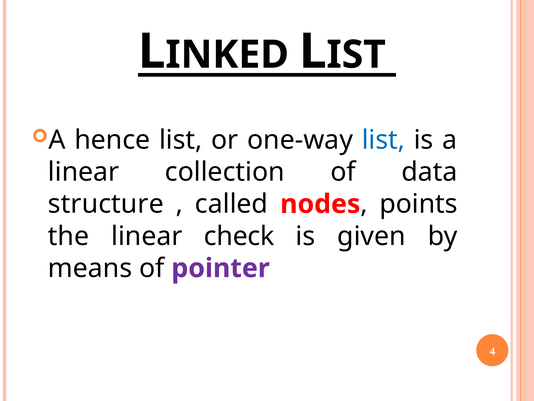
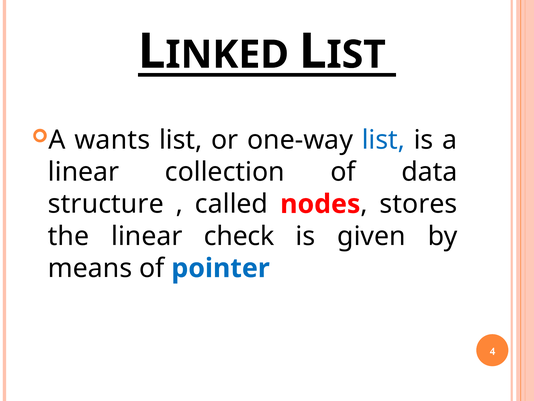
hence: hence -> wants
points: points -> stores
pointer colour: purple -> blue
